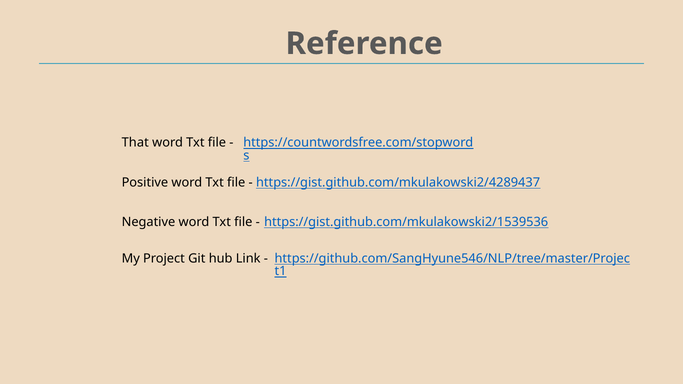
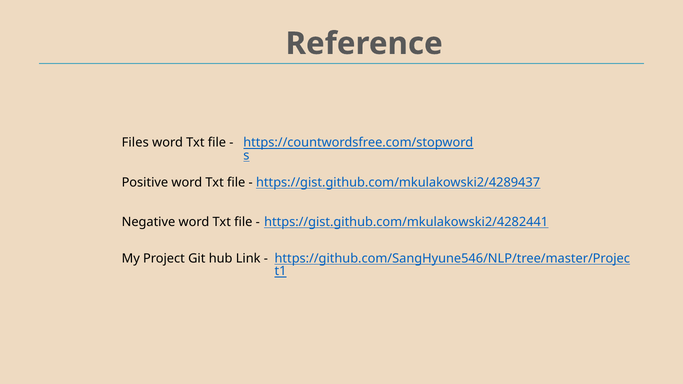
That: That -> Files
https://gist.github.com/mkulakowski2/1539536: https://gist.github.com/mkulakowski2/1539536 -> https://gist.github.com/mkulakowski2/4282441
